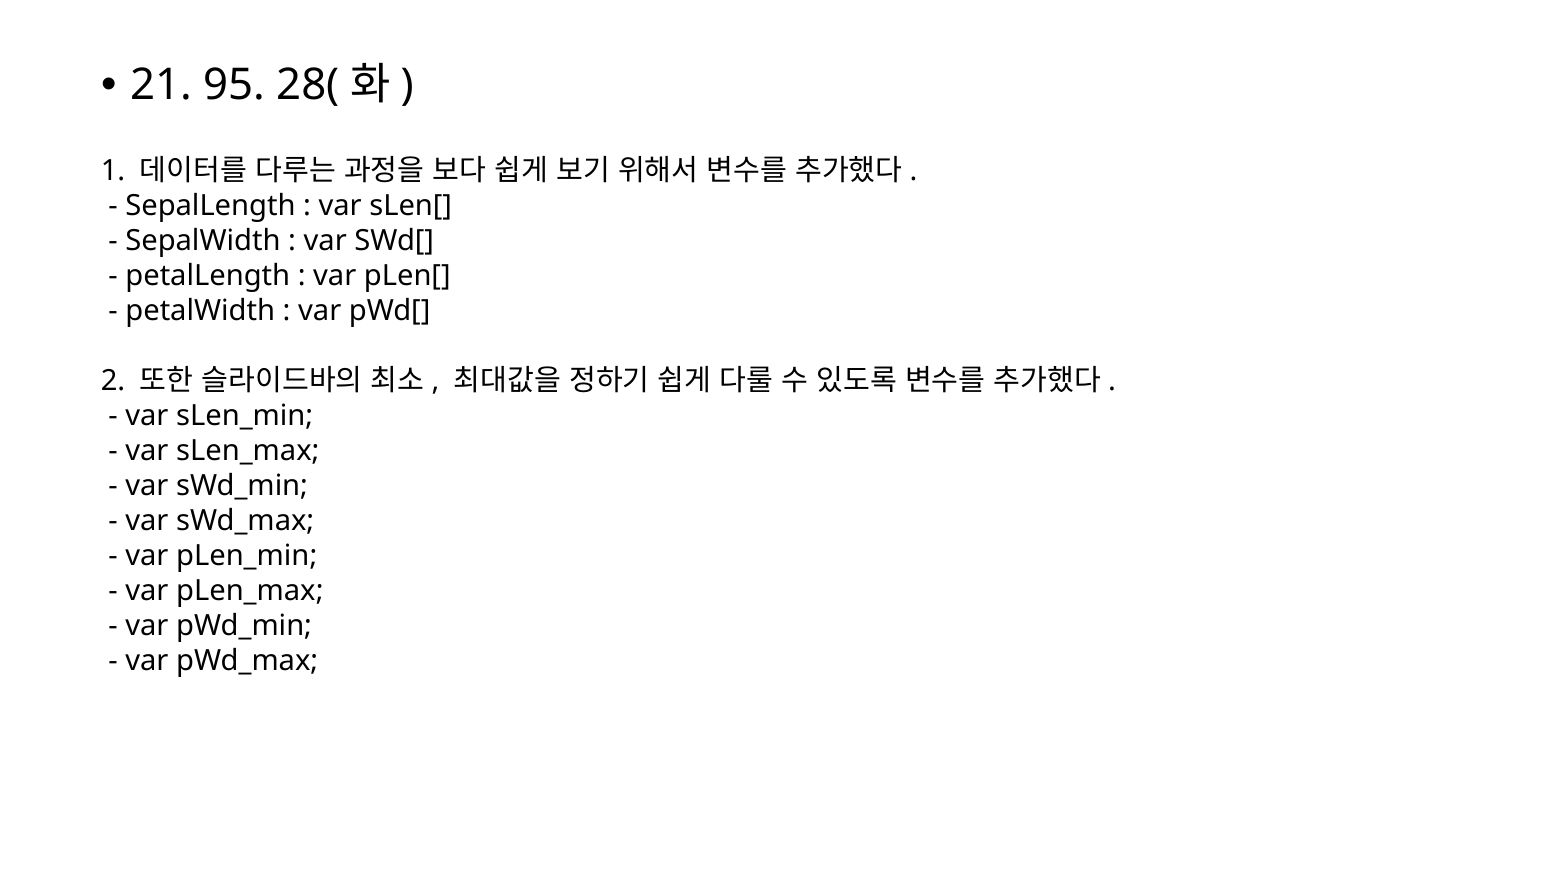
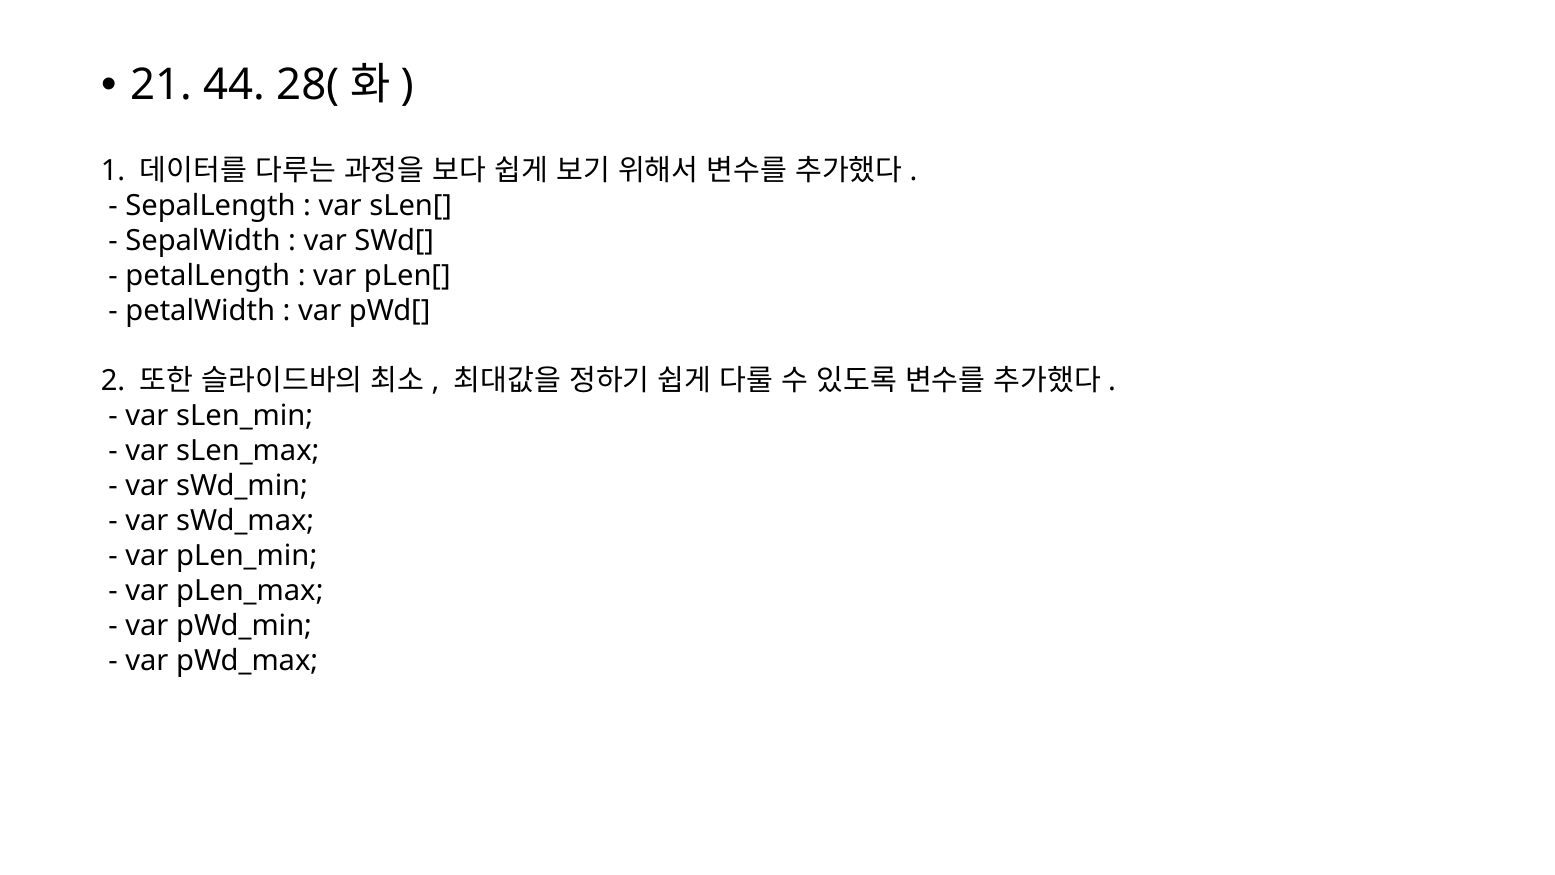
95: 95 -> 44
